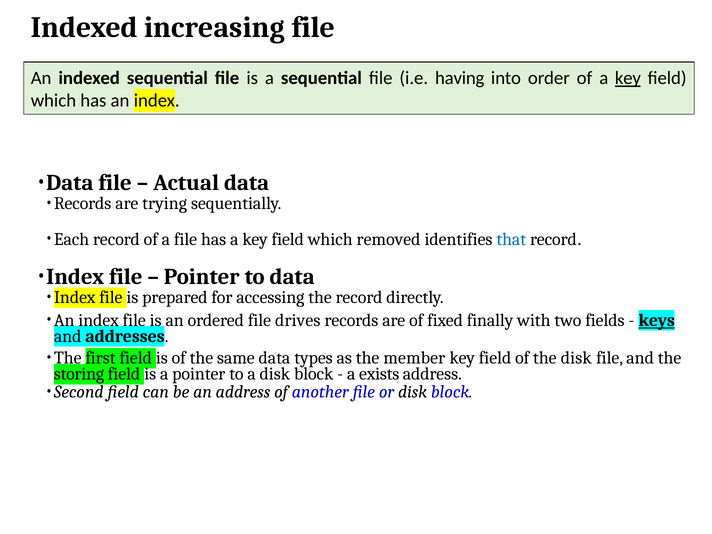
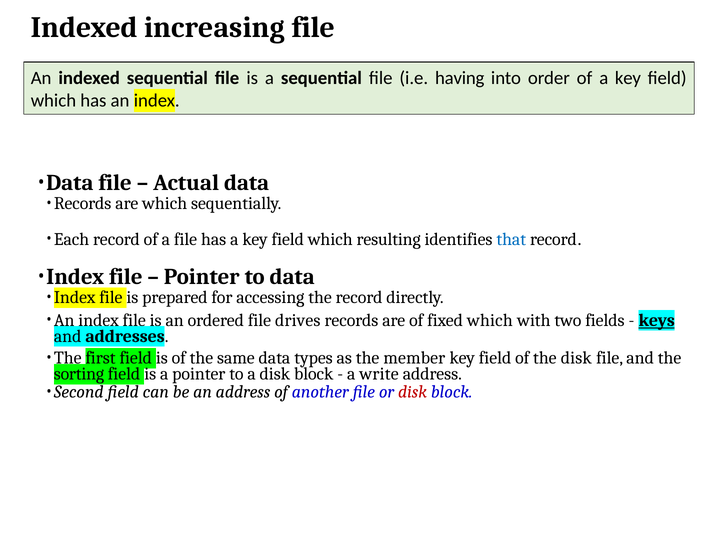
key at (628, 78) underline: present -> none
are trying: trying -> which
removed: removed -> resulting
fixed finally: finally -> which
storing: storing -> sorting
exists: exists -> write
disk at (413, 392) colour: black -> red
